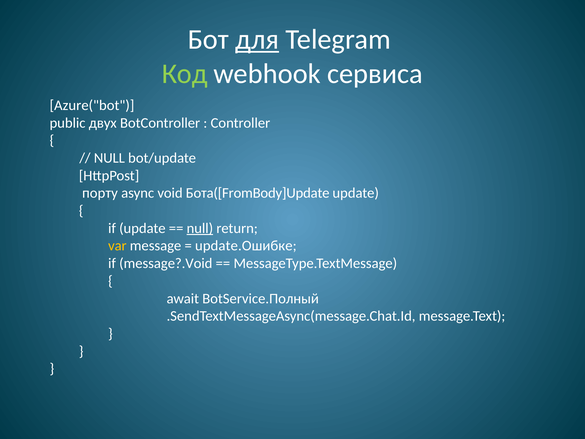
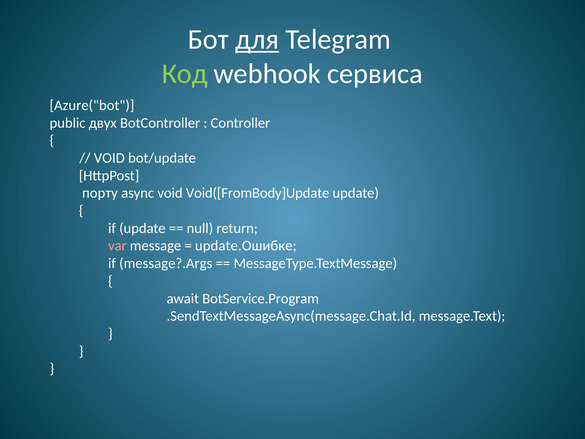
NULL at (109, 158): NULL -> VOID
Бота([FromBody]Update: Бота([FromBody]Update -> Void([FromBody]Update
null at (200, 228) underline: present -> none
var colour: yellow -> pink
message?.Void: message?.Void -> message?.Args
BotService.Полный: BotService.Полный -> BotService.Program
